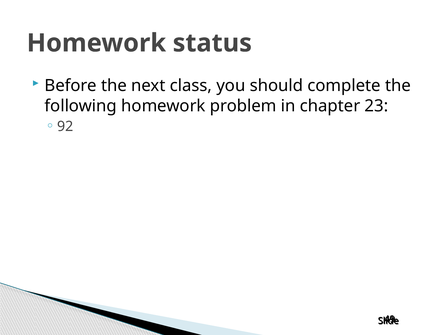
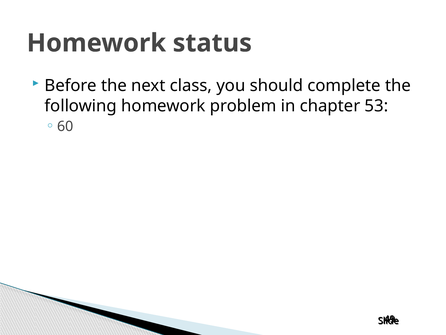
23: 23 -> 53
92: 92 -> 60
